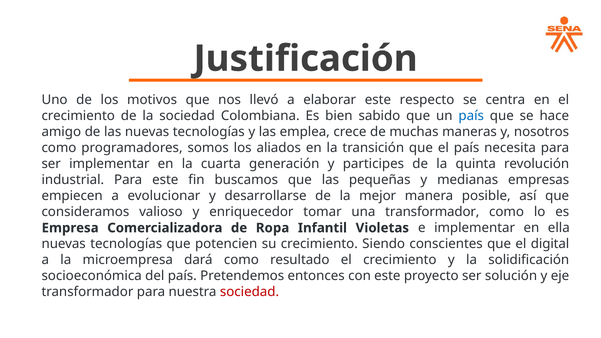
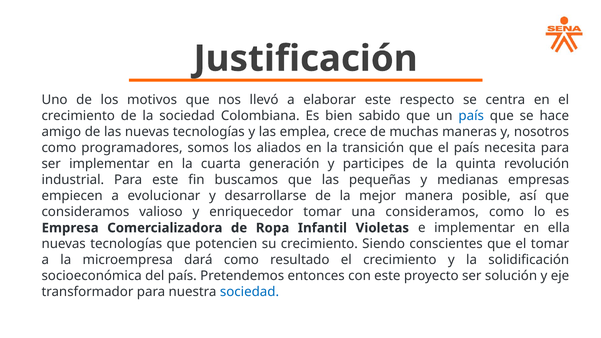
una transformador: transformador -> consideramos
el digital: digital -> tomar
sociedad at (250, 292) colour: red -> blue
